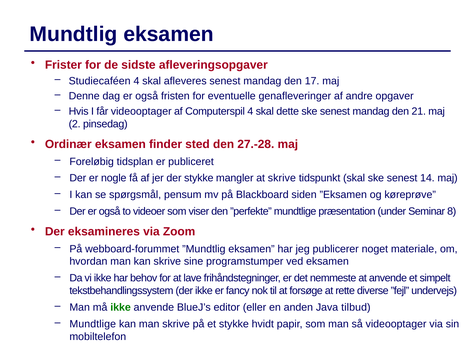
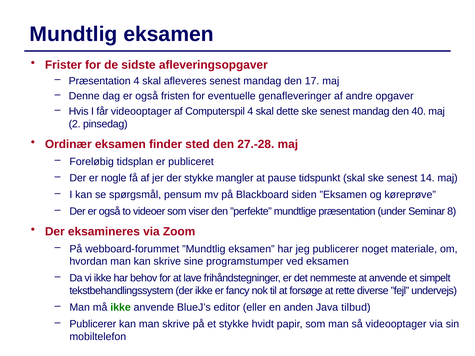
Studiecaféen at (100, 81): Studiecaféen -> Præsentation
21: 21 -> 40
at skrive: skrive -> pause
Mundtlige at (93, 324): Mundtlige -> Publicerer
